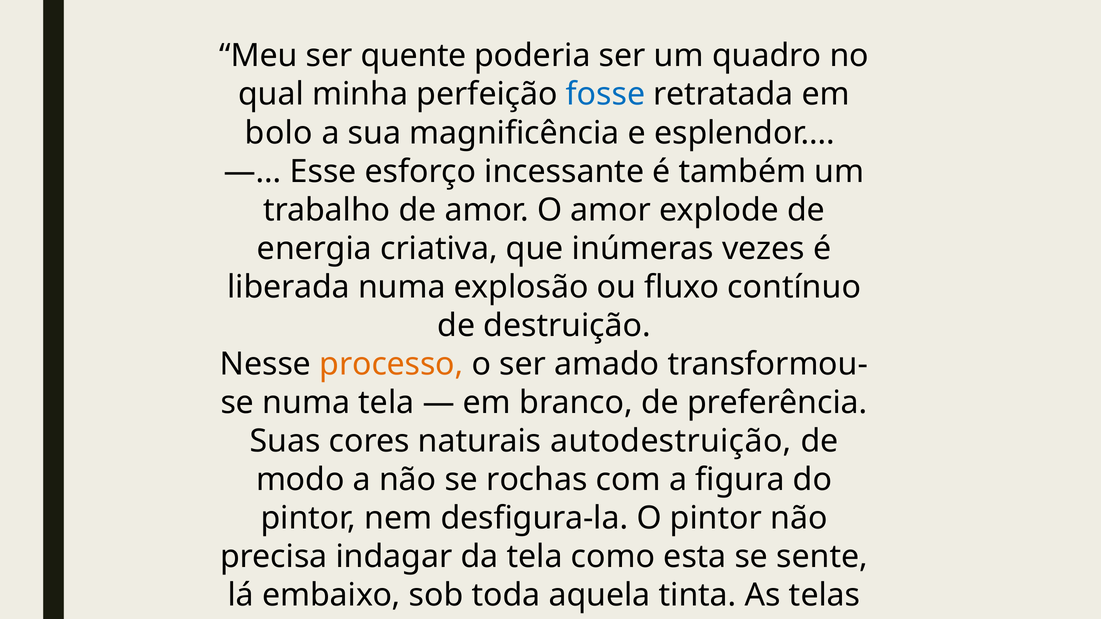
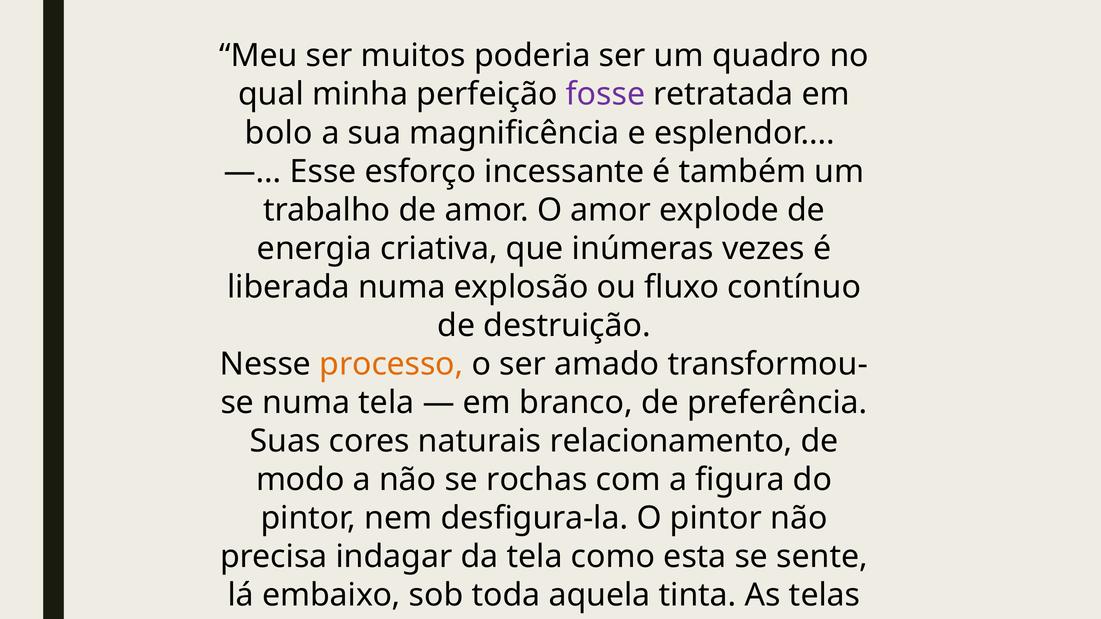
quente: quente -> muitos
fosse colour: blue -> purple
autodestruição: autodestruição -> relacionamento
